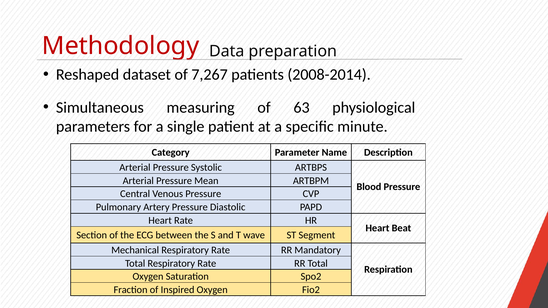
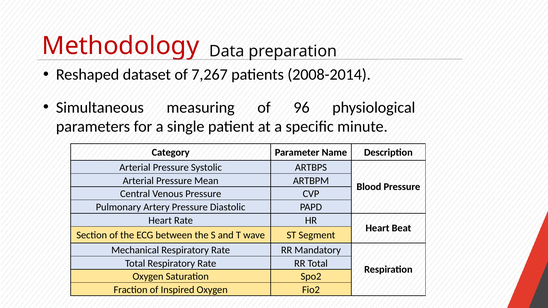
63: 63 -> 96
